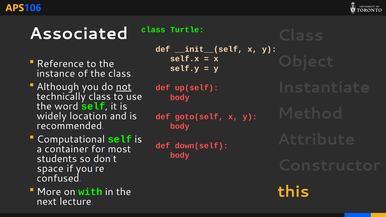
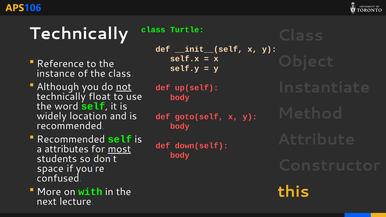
Associated at (79, 33): Associated -> Technically
technically class: class -> float
Computational at (71, 139): Computational -> Recommended
container: container -> attributes
most underline: none -> present
